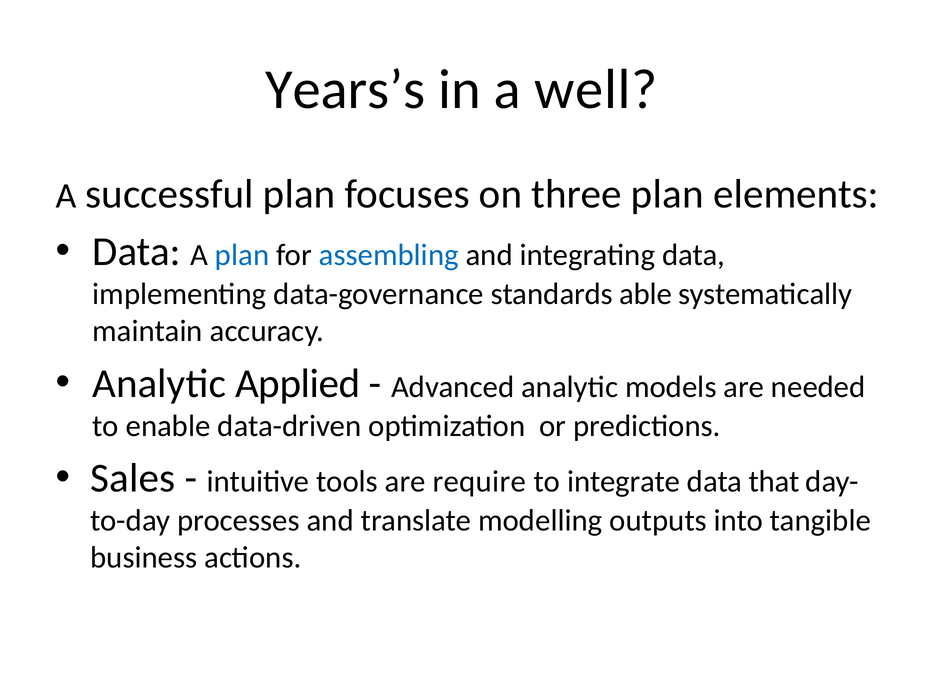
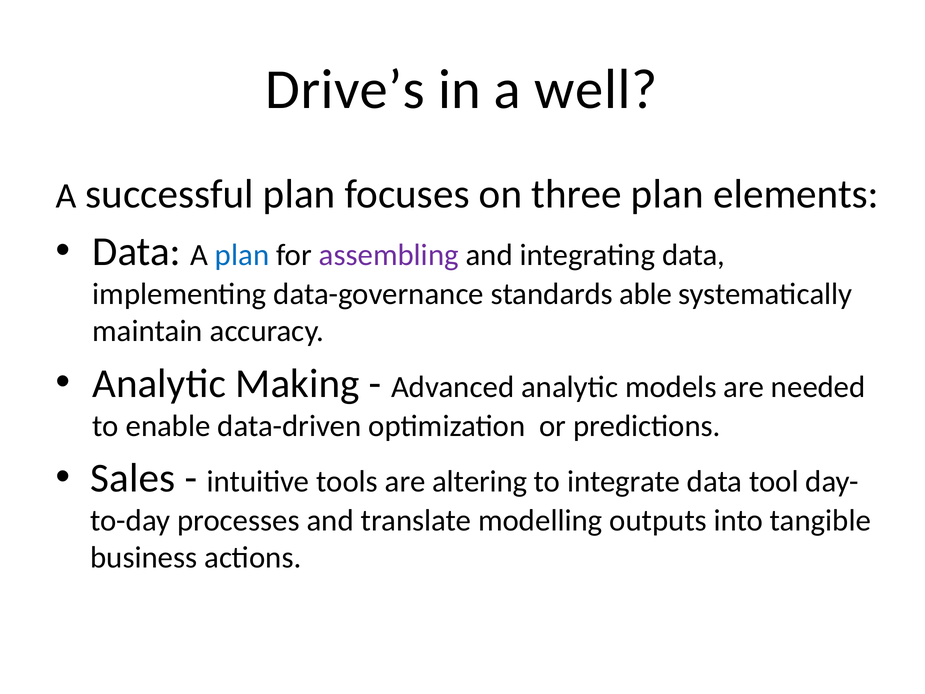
Years’s: Years’s -> Drive’s
assembling colour: blue -> purple
Applied: Applied -> Making
require: require -> altering
that: that -> tool
